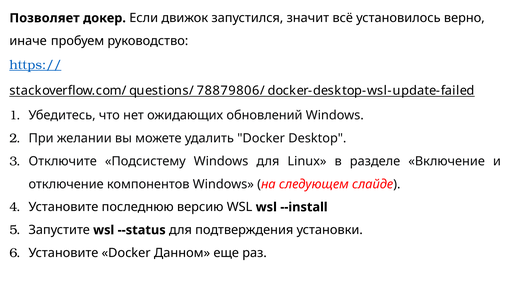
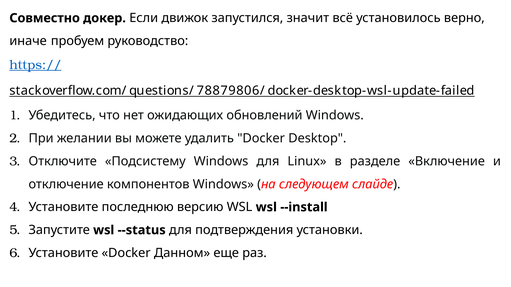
Позволяет: Позволяет -> Совместно
